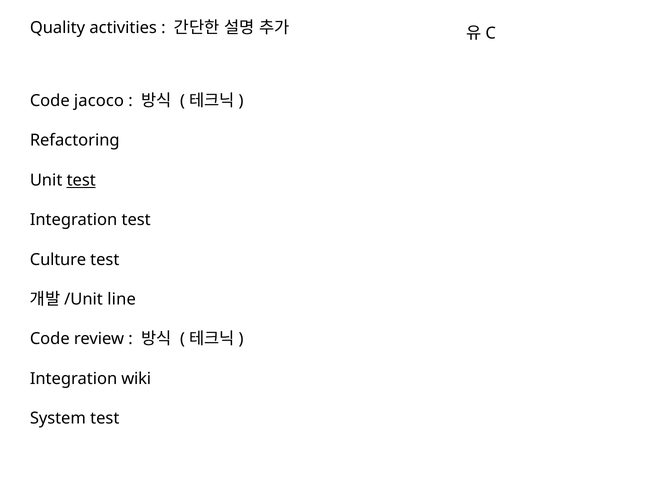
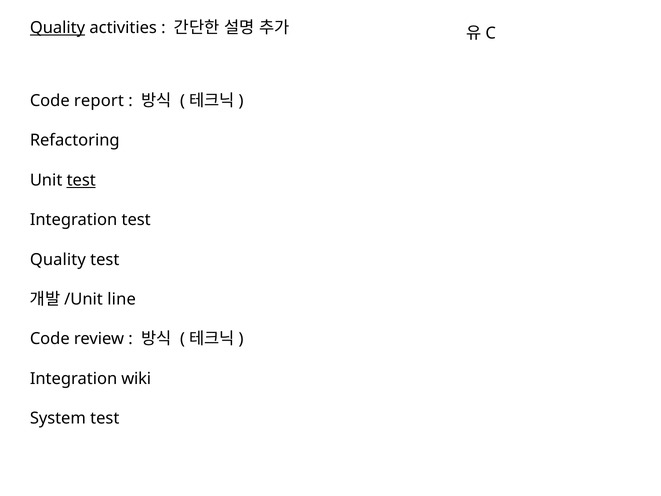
Quality at (58, 28) underline: none -> present
jacoco: jacoco -> report
Culture at (58, 259): Culture -> Quality
